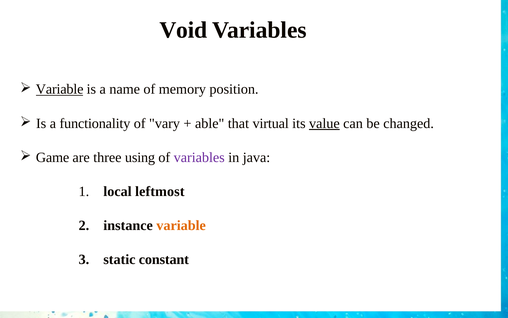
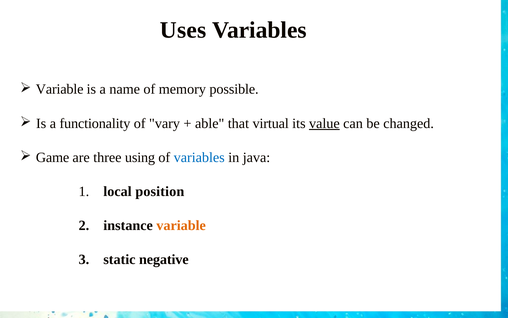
Void: Void -> Uses
Variable at (60, 89) underline: present -> none
position: position -> possible
variables at (199, 158) colour: purple -> blue
leftmost: leftmost -> position
constant: constant -> negative
